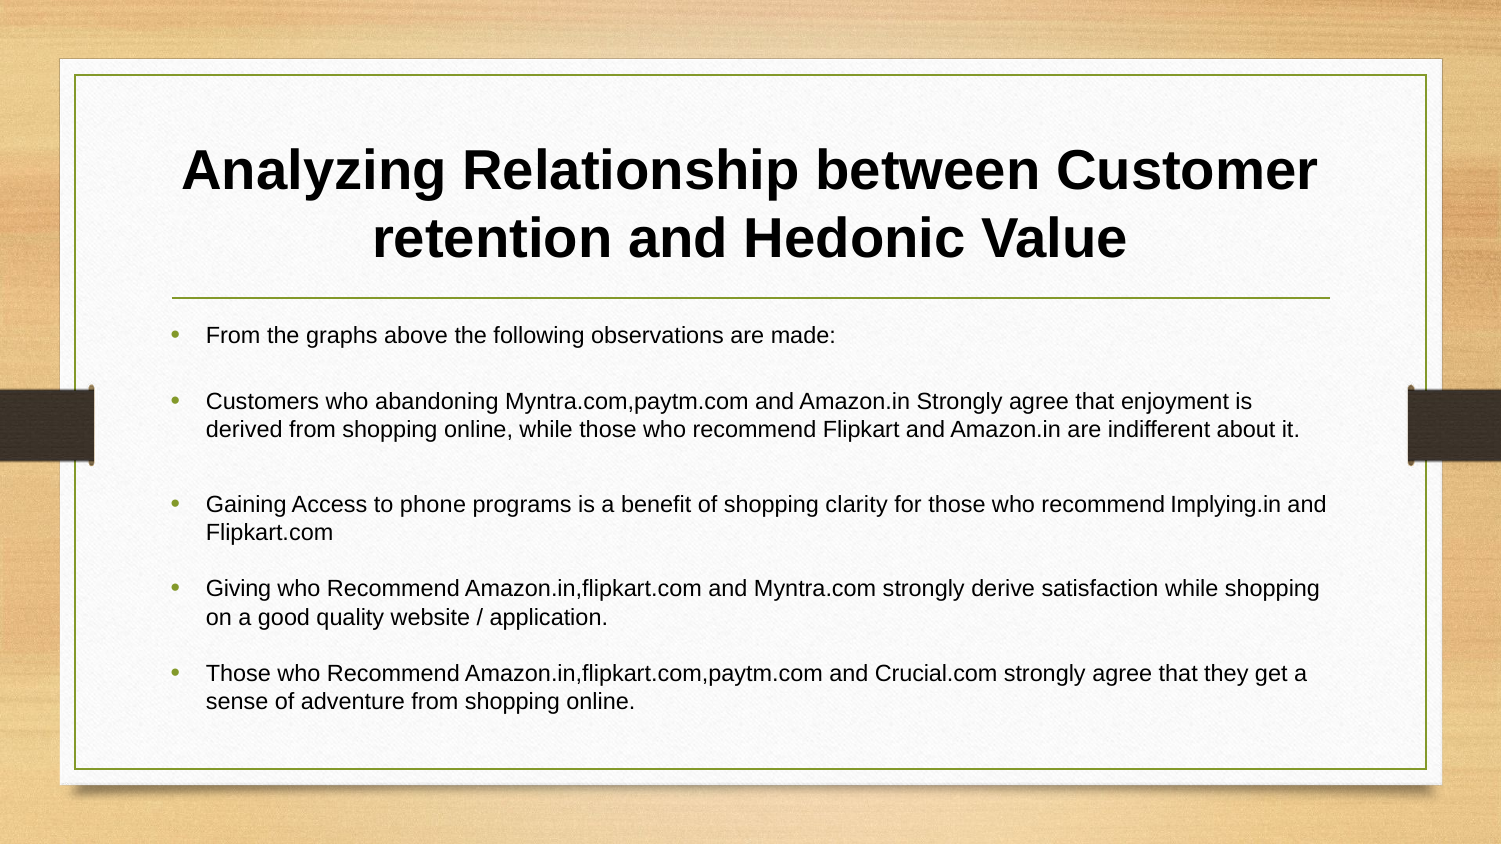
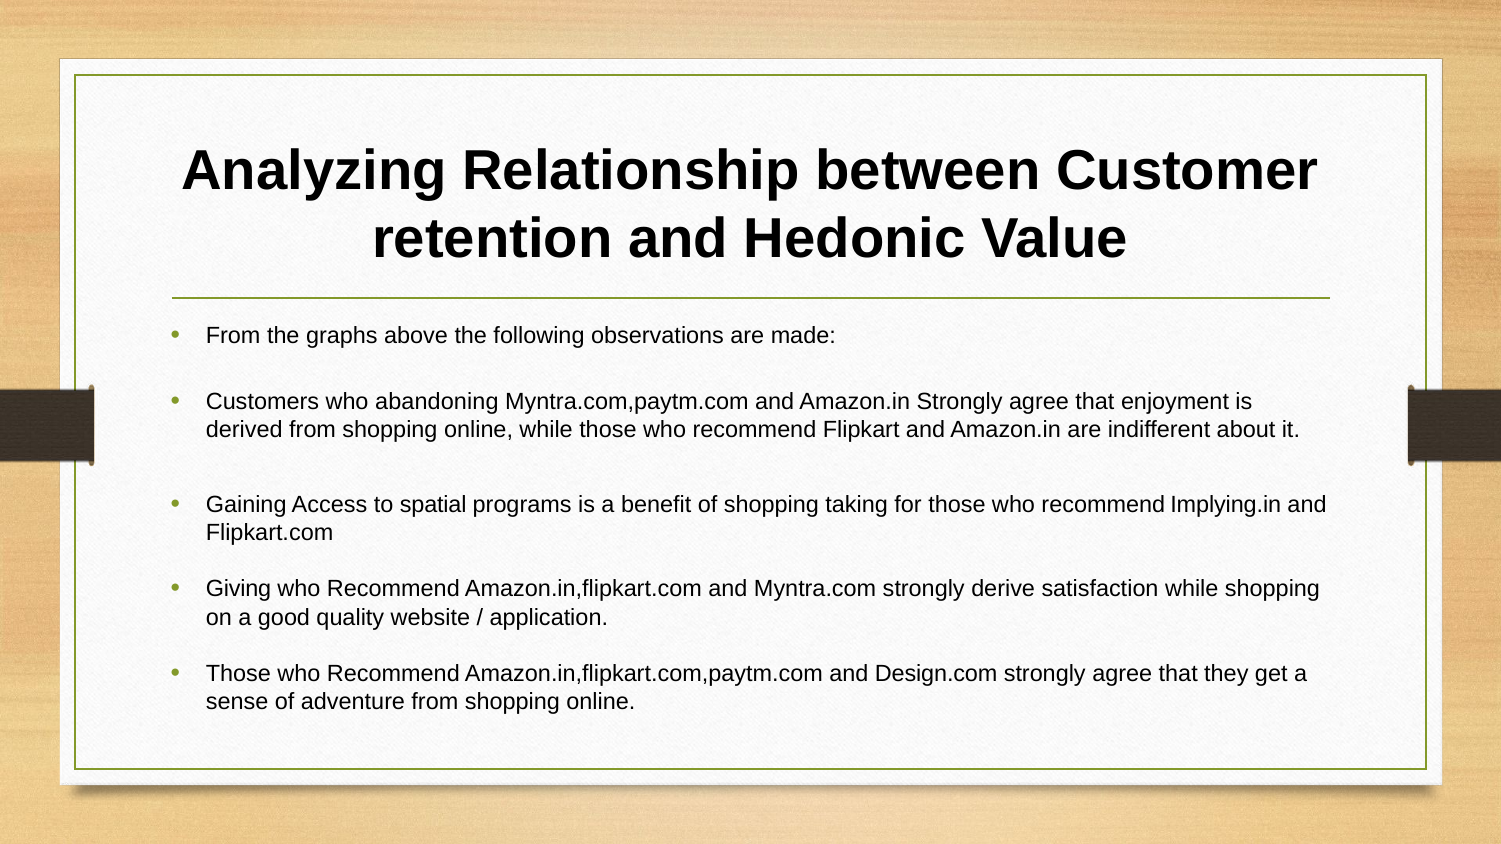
phone: phone -> spatial
clarity: clarity -> taking
Crucial.com: Crucial.com -> Design.com
